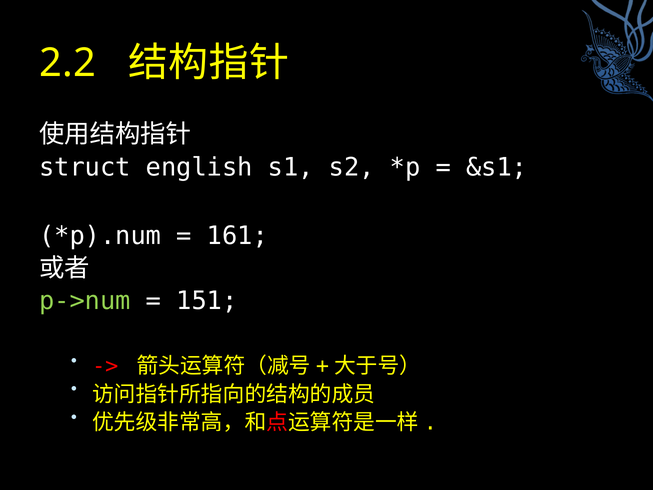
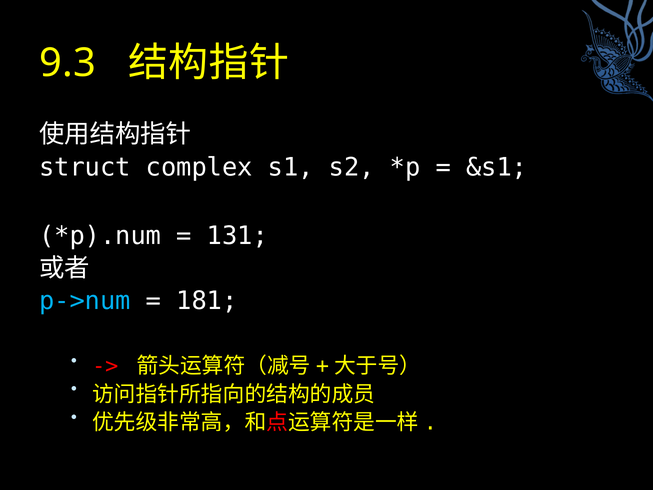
2.2: 2.2 -> 9.3
english: english -> complex
161: 161 -> 131
p->num colour: light green -> light blue
151: 151 -> 181
